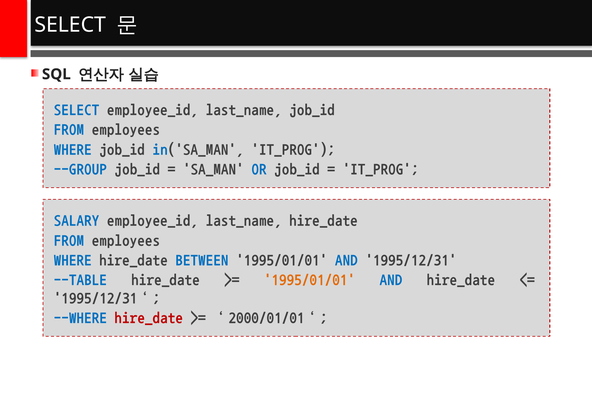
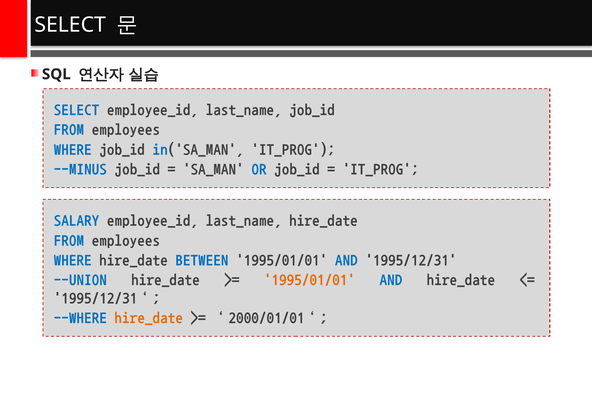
--GROUP: --GROUP -> --MINUS
--TABLE: --TABLE -> --UNION
hire_date at (149, 318) colour: red -> orange
